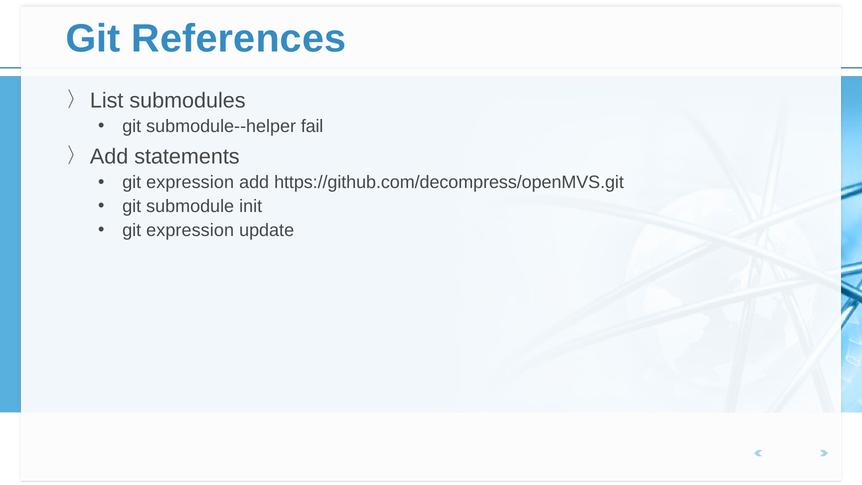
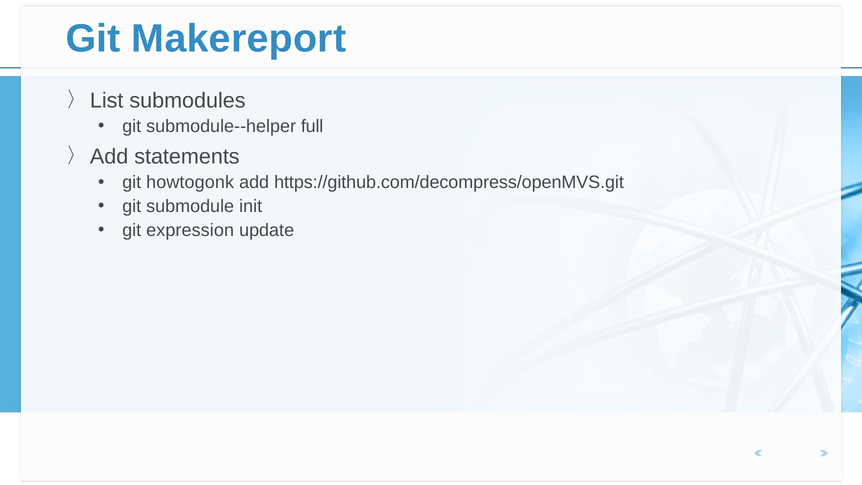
References: References -> Makereport
fail: fail -> full
expression at (190, 182): expression -> howtogonk
